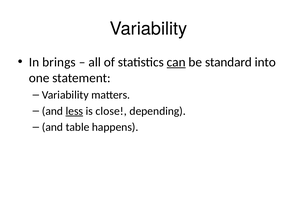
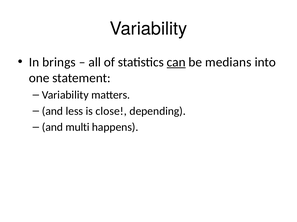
standard: standard -> medians
less underline: present -> none
table: table -> multi
